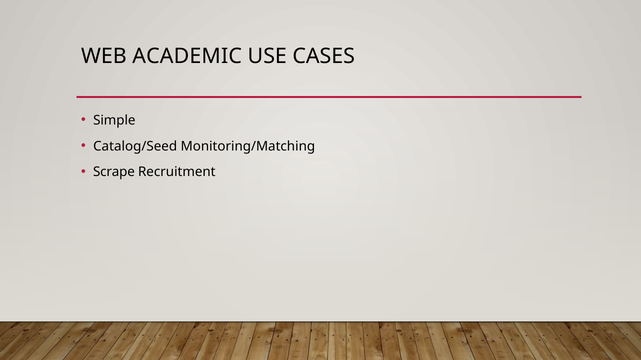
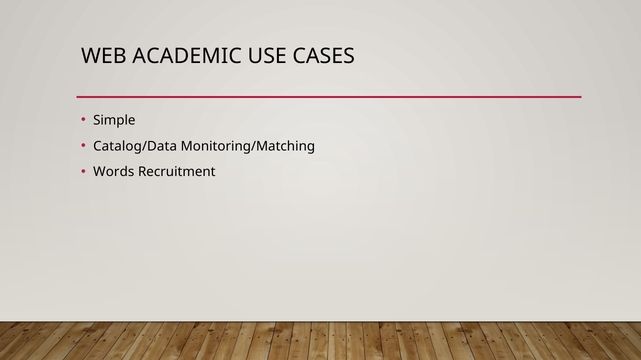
Catalog/Seed: Catalog/Seed -> Catalog/Data
Scrape: Scrape -> Words
